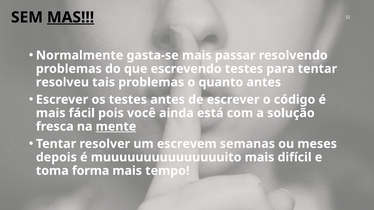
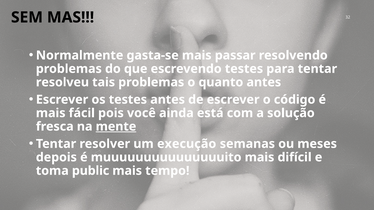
MAS underline: present -> none
escrevem: escrevem -> execução
forma: forma -> public
